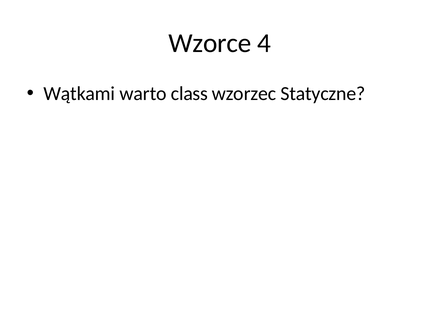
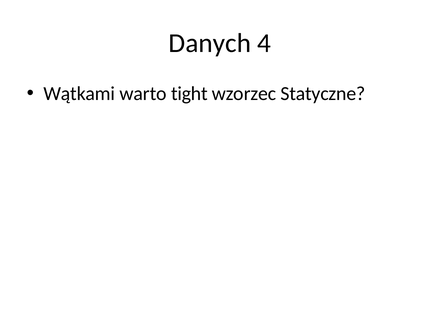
Wzorce: Wzorce -> Danych
class: class -> tight
